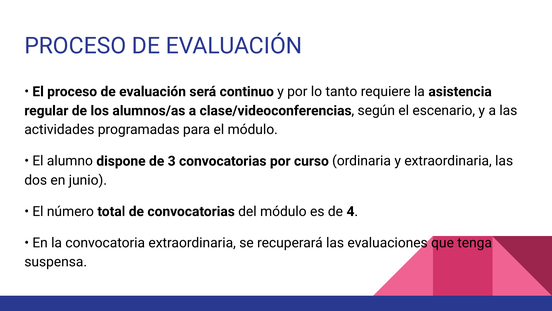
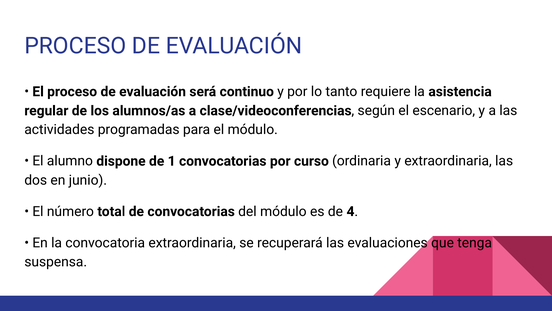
3: 3 -> 1
